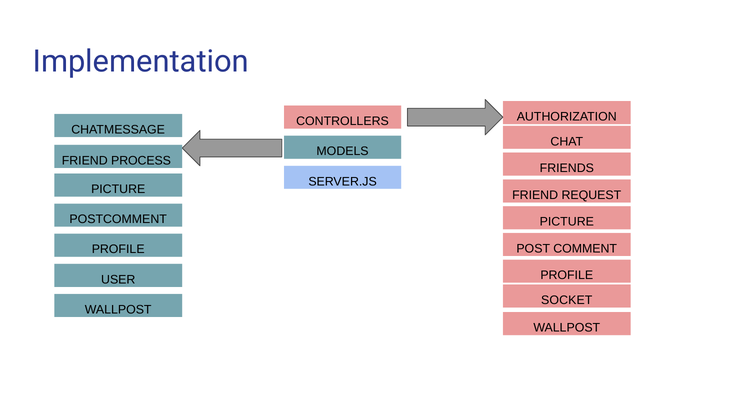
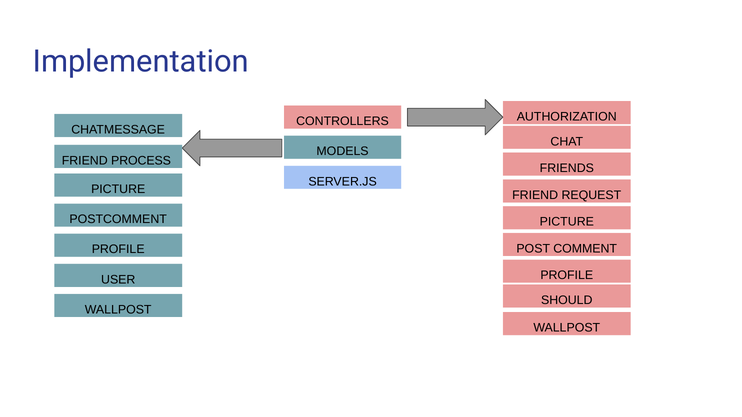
SOCKET: SOCKET -> SHOULD
